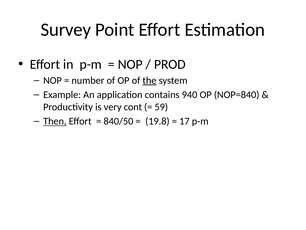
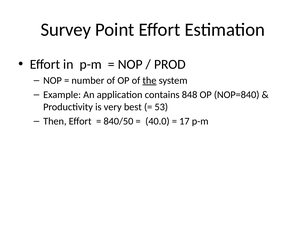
940: 940 -> 848
cont: cont -> best
59: 59 -> 53
Then underline: present -> none
19.8: 19.8 -> 40.0
